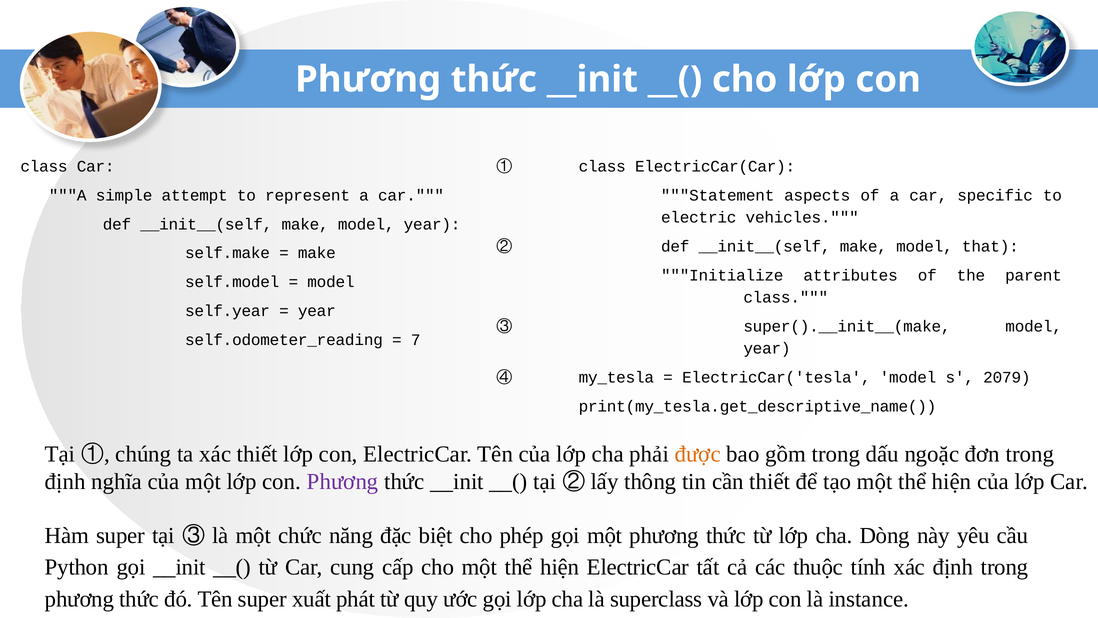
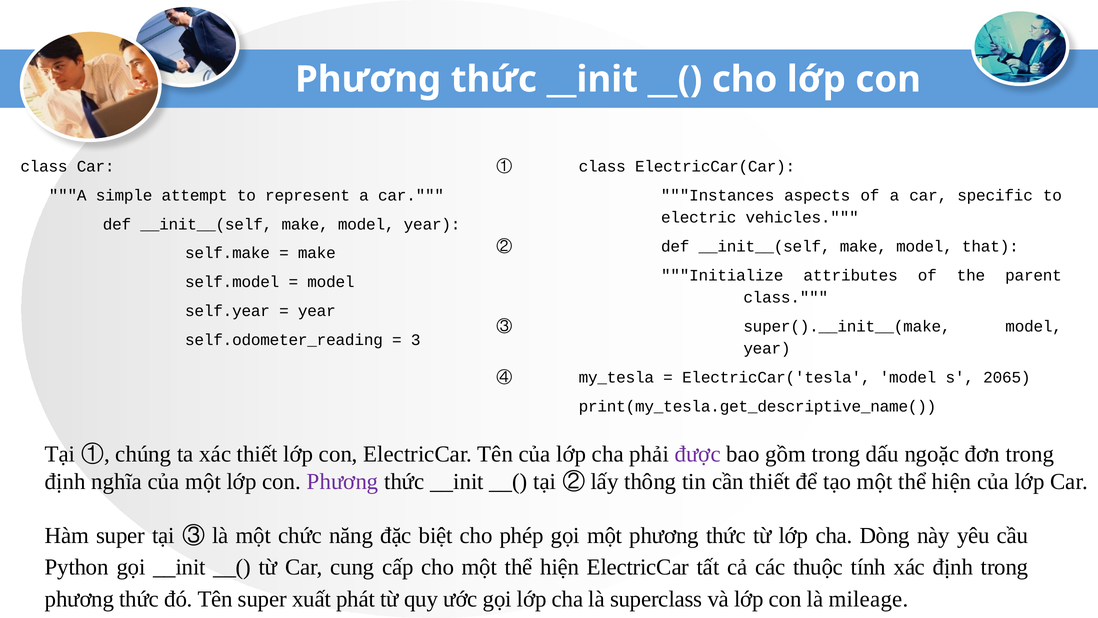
Statement: Statement -> Instances
7: 7 -> 3
2079: 2079 -> 2065
được colour: orange -> purple
instance: instance -> mileage
